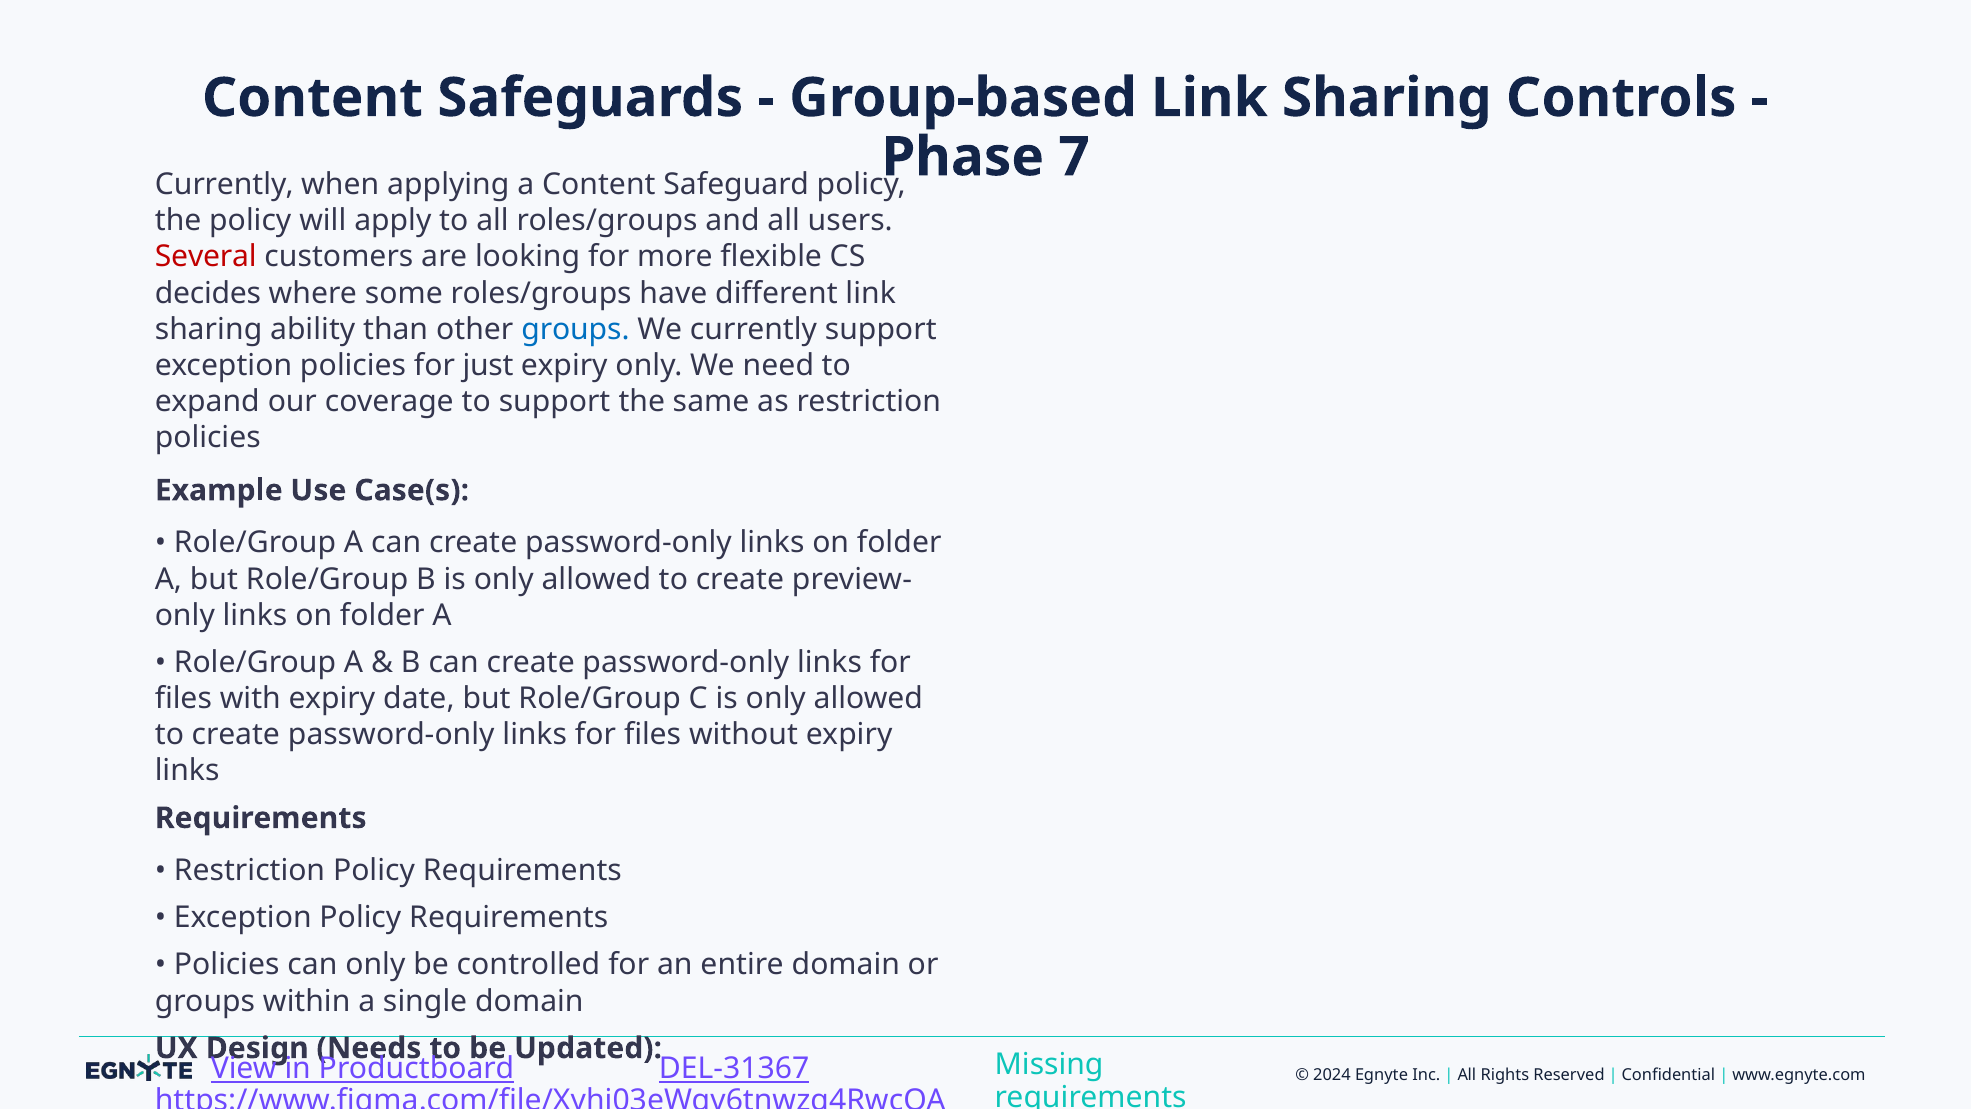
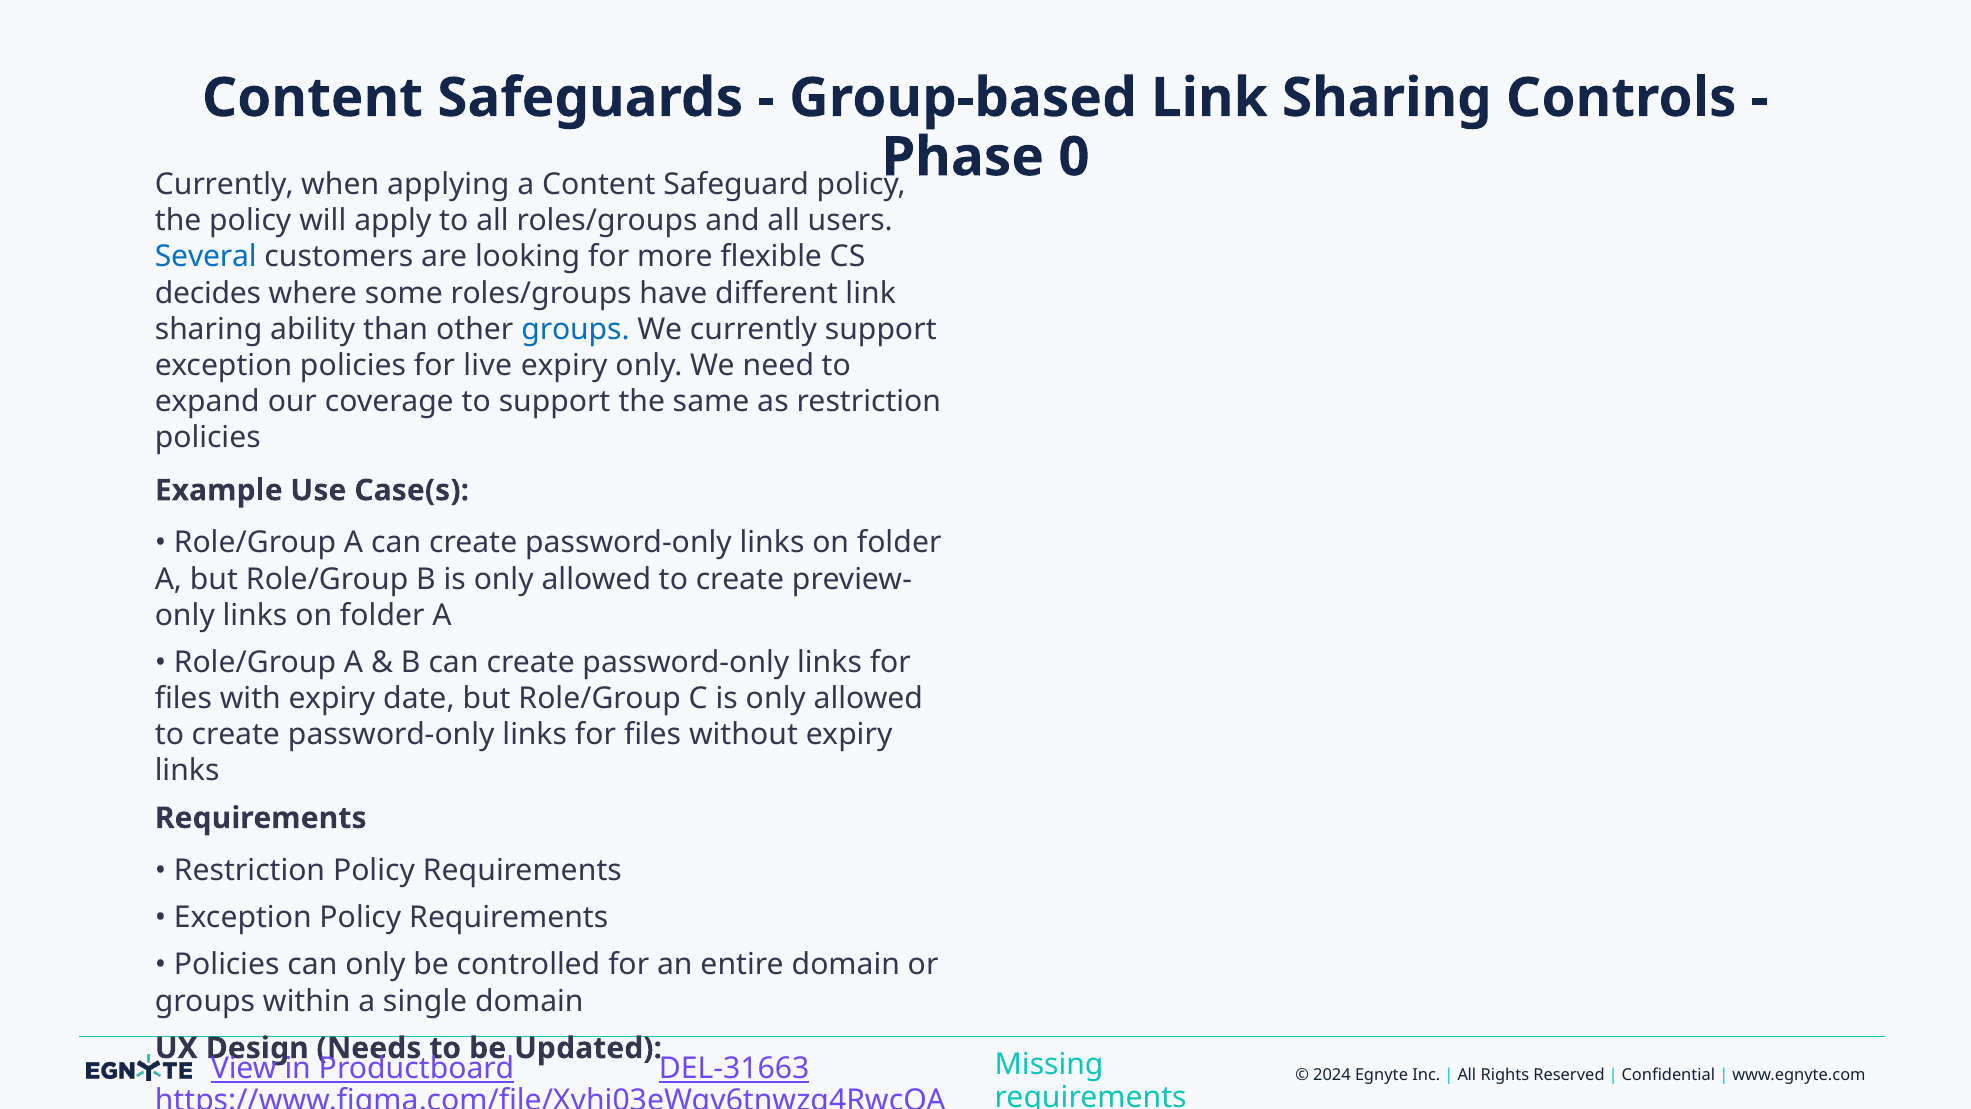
7: 7 -> 0
Several colour: red -> blue
just: just -> live
DEL-31367: DEL-31367 -> DEL-31663
